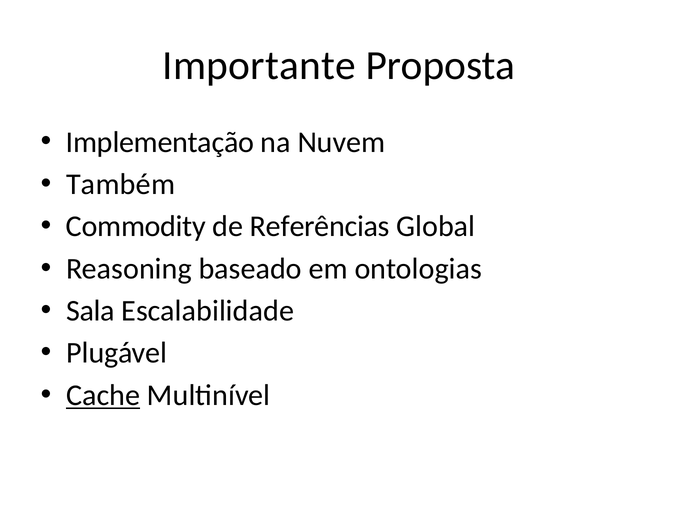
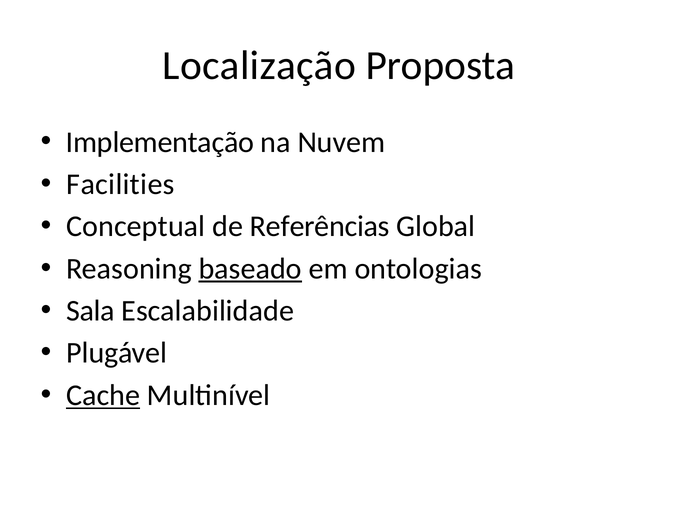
Importante: Importante -> Localização
Também: Também -> Facilities
Commodity: Commodity -> Conceptual
baseado underline: none -> present
